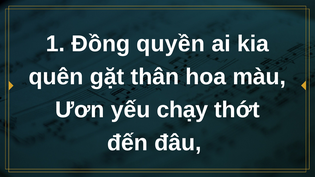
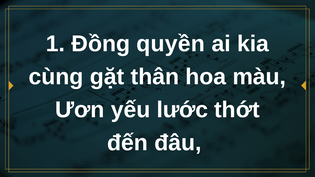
quên: quên -> cùng
chạy: chạy -> lước
